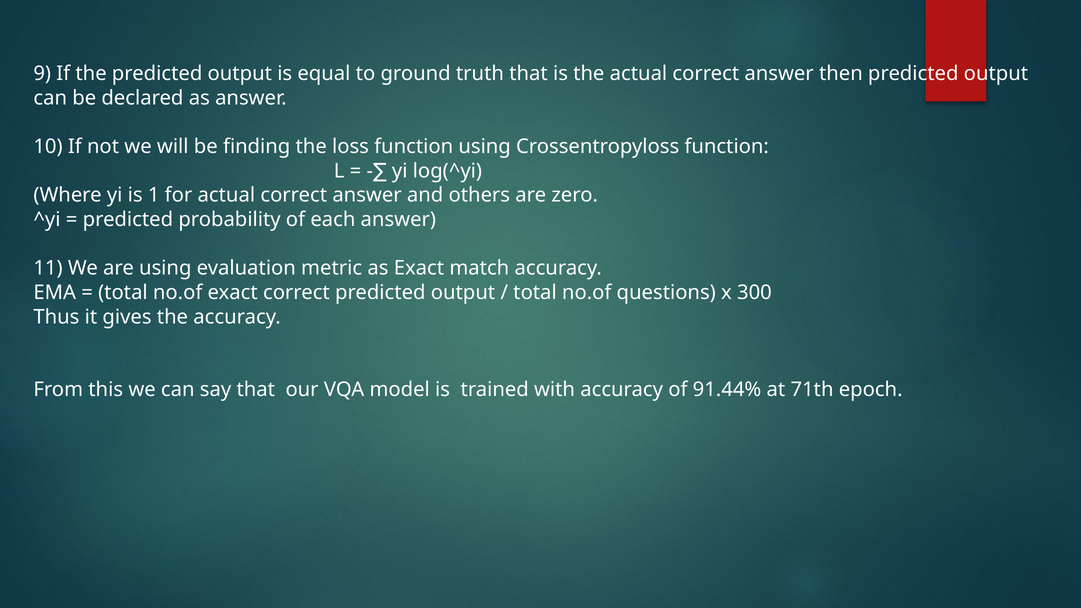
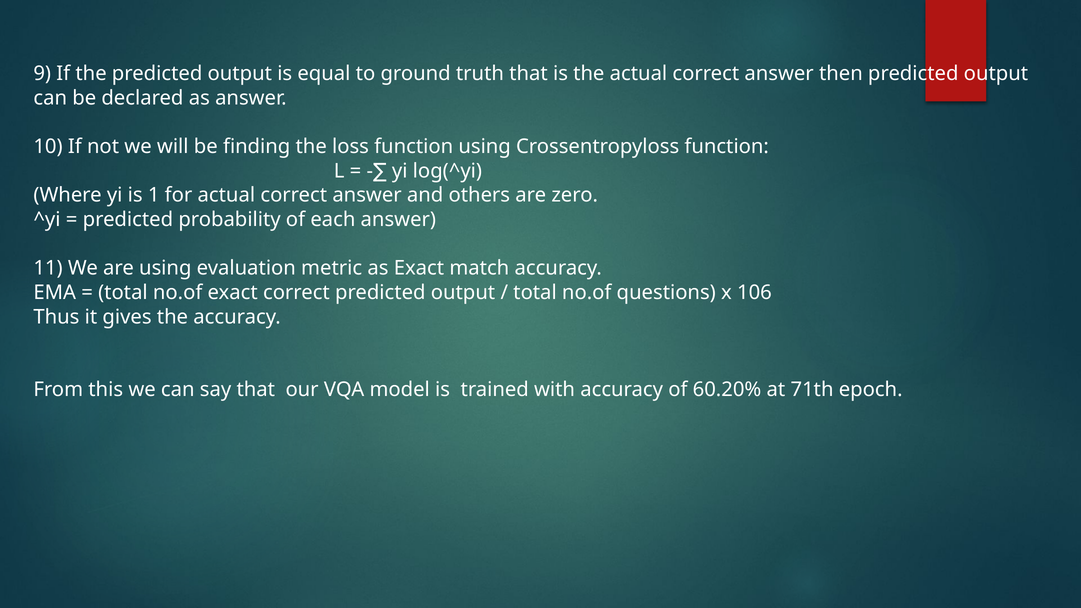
300: 300 -> 106
91.44%: 91.44% -> 60.20%
